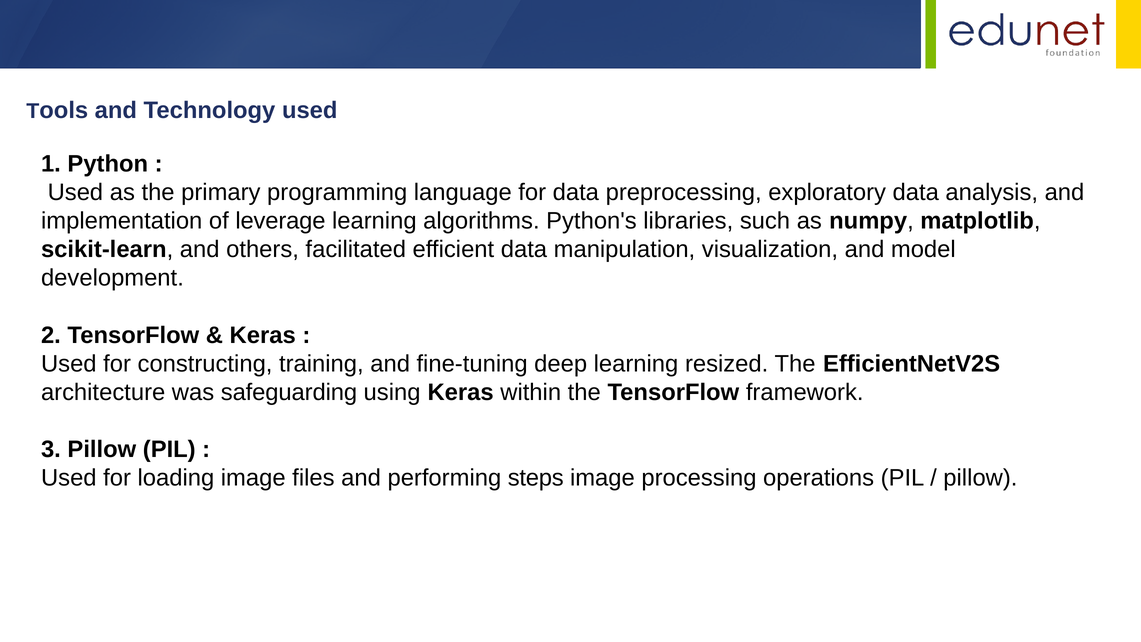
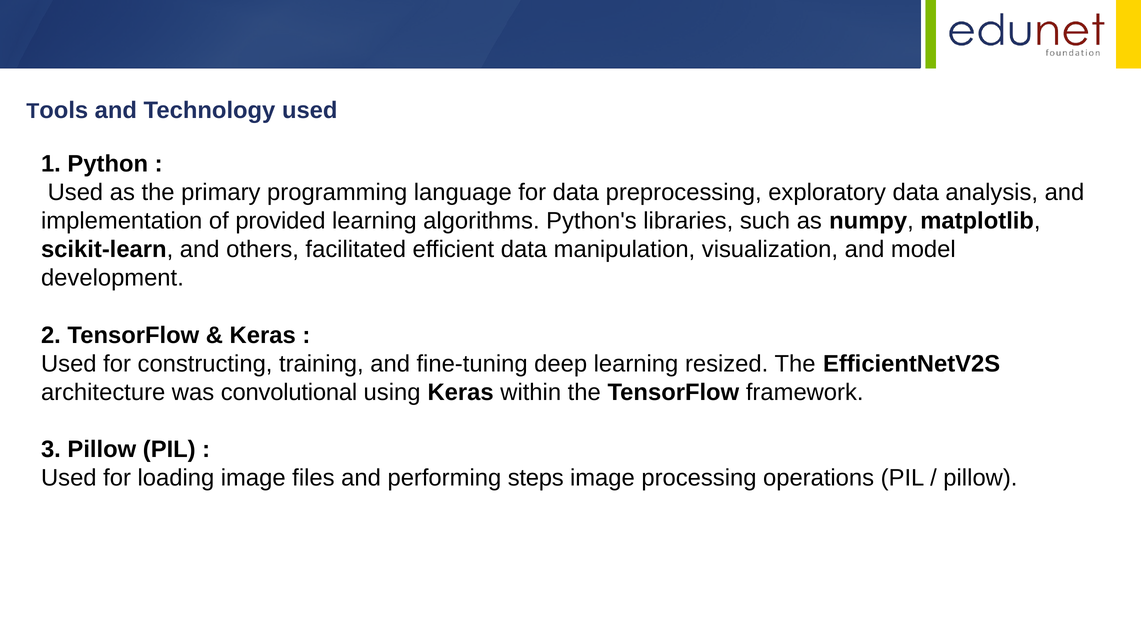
leverage: leverage -> provided
safeguarding: safeguarding -> convolutional
